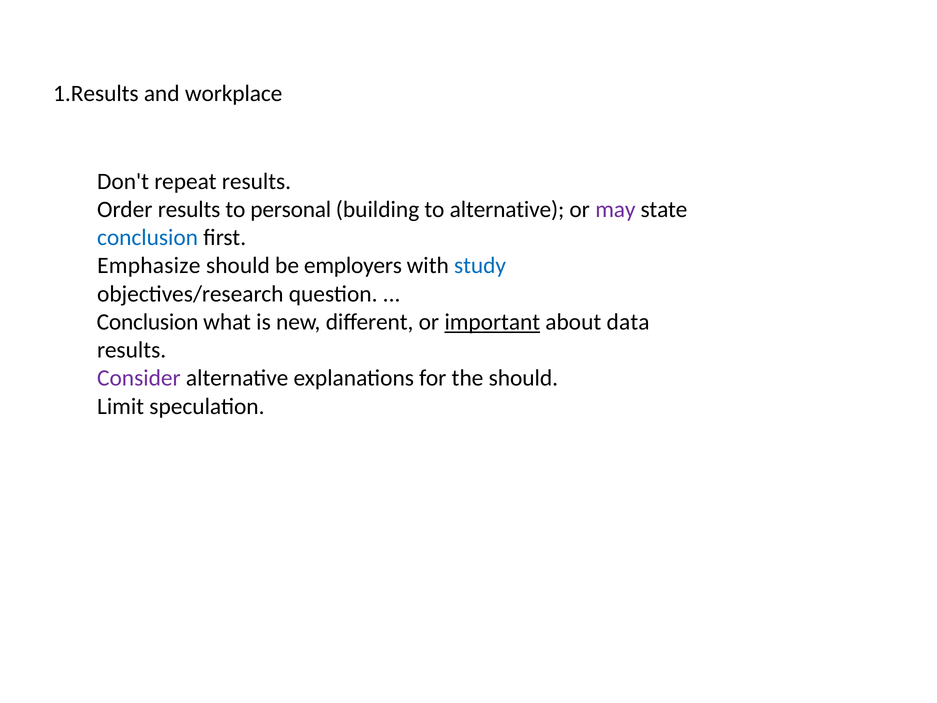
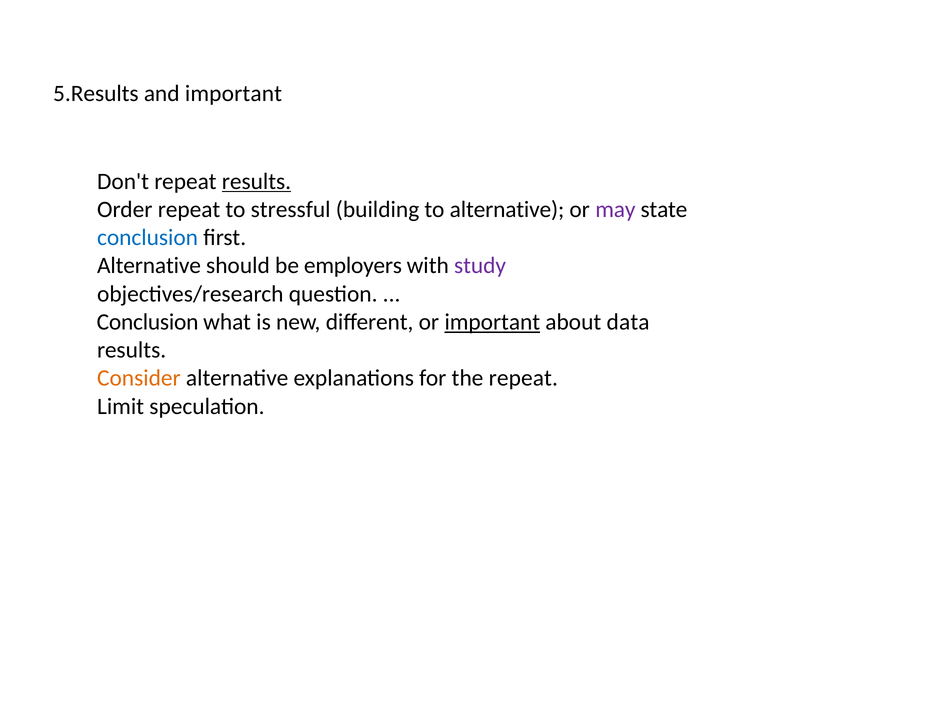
1.Results: 1.Results -> 5.Results
and workplace: workplace -> important
results at (256, 181) underline: none -> present
Order results: results -> repeat
personal: personal -> stressful
Emphasize at (149, 266): Emphasize -> Alternative
study colour: blue -> purple
Consider colour: purple -> orange
the should: should -> repeat
